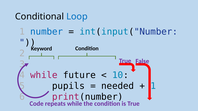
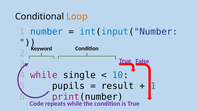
Loop colour: blue -> orange
future: future -> single
needed: needed -> result
